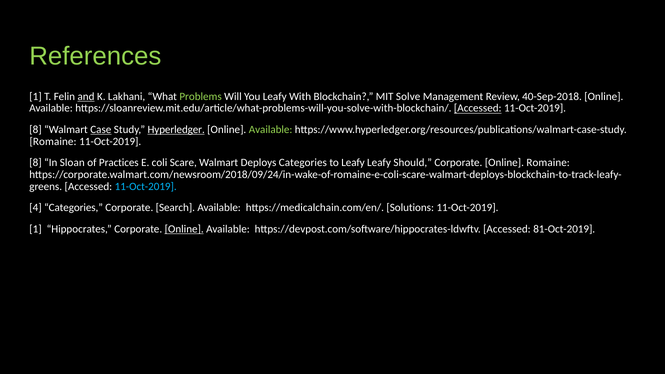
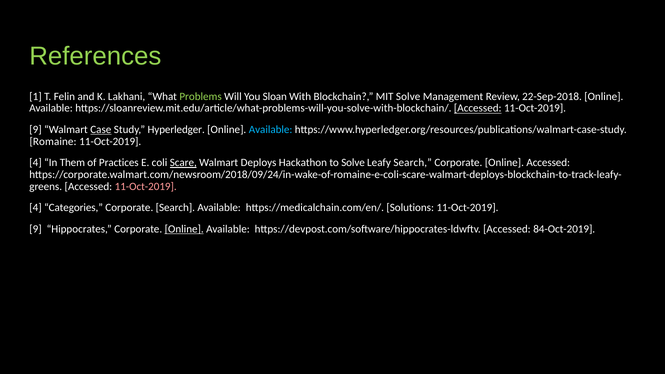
and underline: present -> none
You Leafy: Leafy -> Sloan
40-Sep-2018: 40-Sep-2018 -> 22-Sep-2018
8 at (36, 130): 8 -> 9
Hyperledger underline: present -> none
Available at (271, 130) colour: light green -> light blue
8 at (36, 163): 8 -> 4
Sloan: Sloan -> Them
Scare underline: none -> present
Deploys Categories: Categories -> Hackathon
to Leafy: Leafy -> Solve
Leafy Should: Should -> Search
Online Romaine: Romaine -> Accessed
11-Oct-2019 at (146, 187) colour: light blue -> pink
1 at (36, 229): 1 -> 9
81-Oct-2019: 81-Oct-2019 -> 84-Oct-2019
